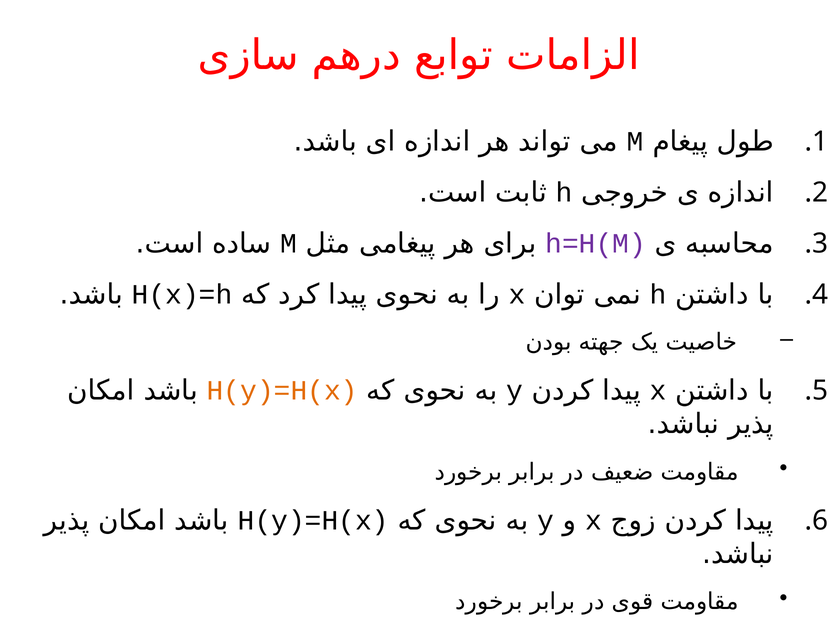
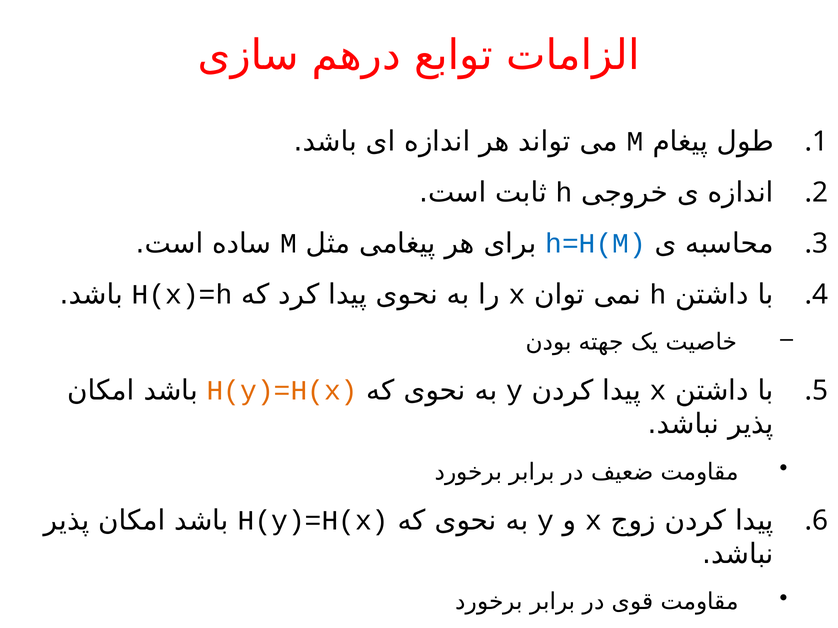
h=H(M colour: purple -> blue
